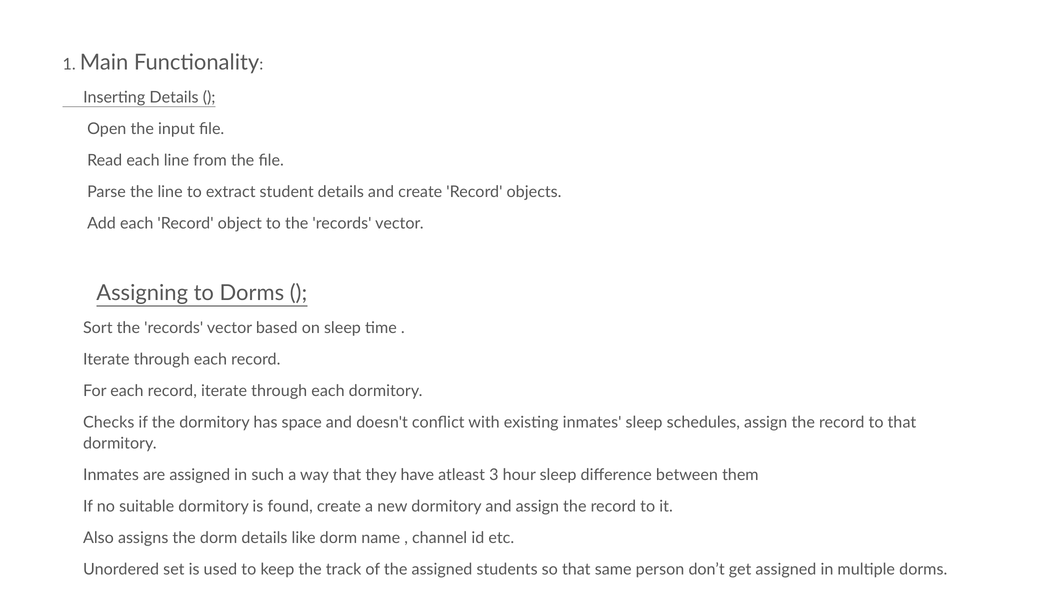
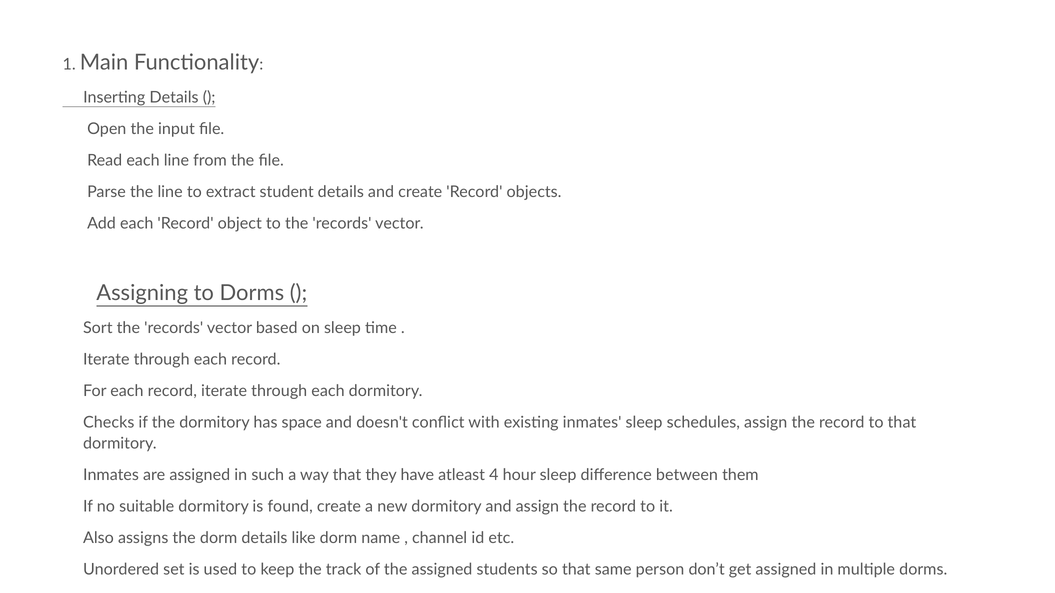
3: 3 -> 4
